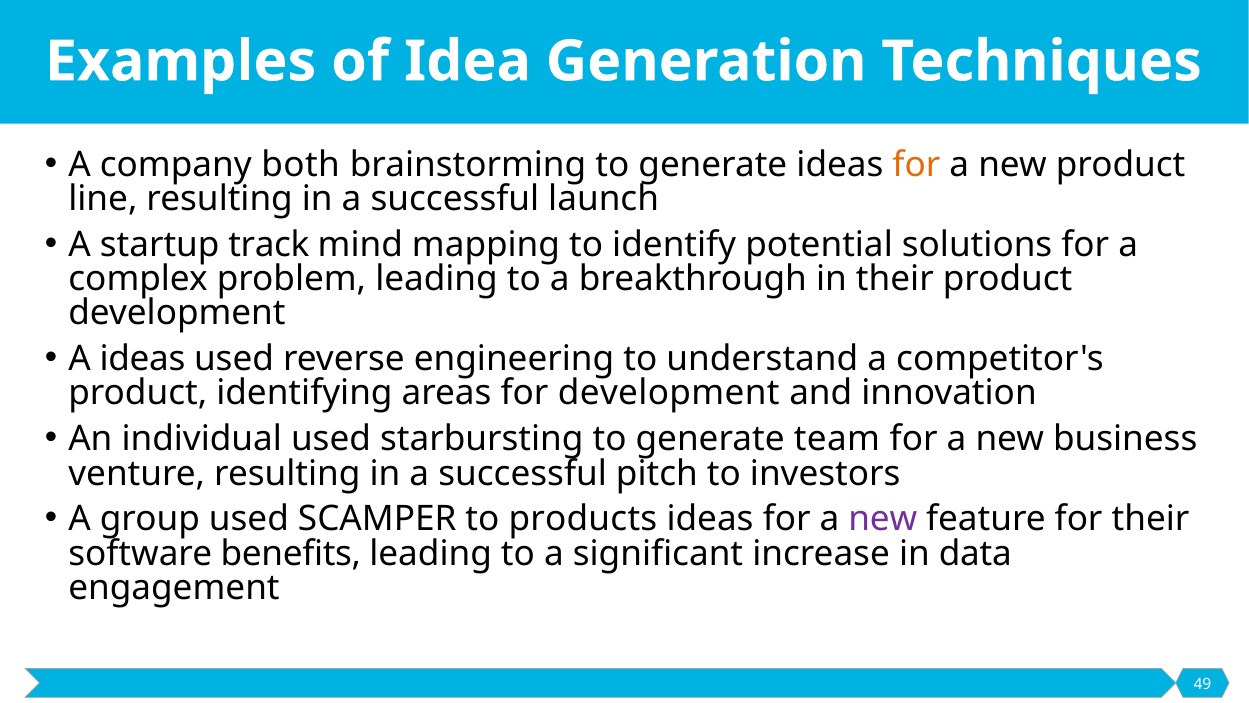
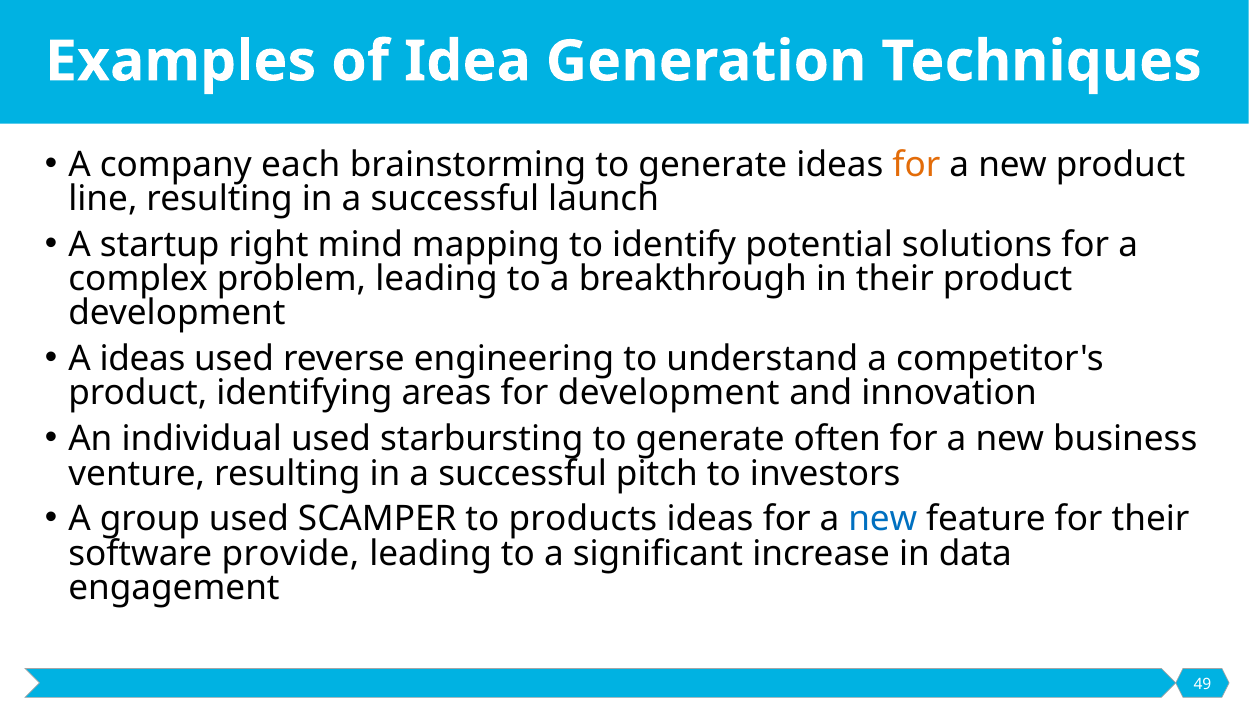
both: both -> each
track: track -> right
team: team -> often
new at (883, 519) colour: purple -> blue
benefits: benefits -> provide
